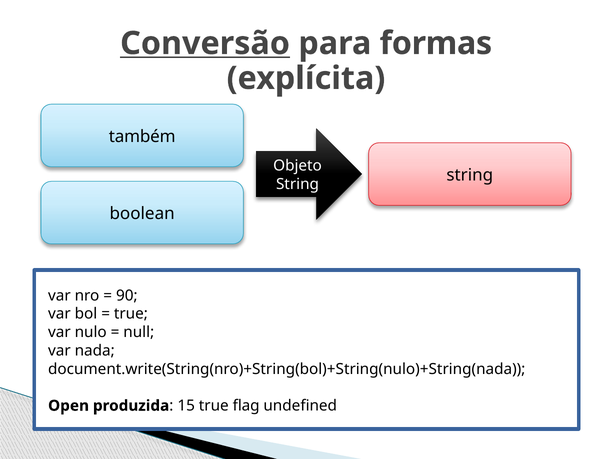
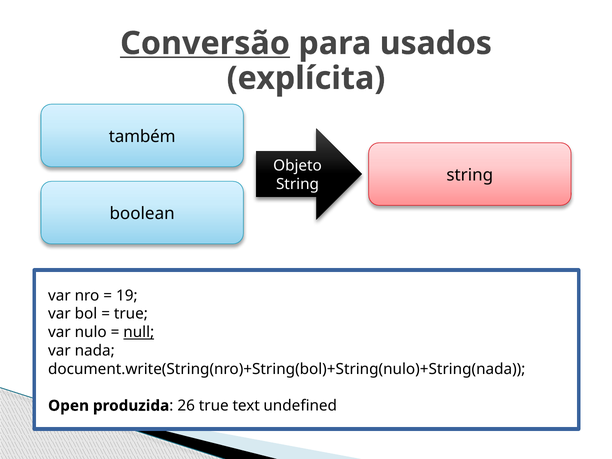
formas: formas -> usados
90: 90 -> 19
null underline: none -> present
15: 15 -> 26
flag: flag -> text
